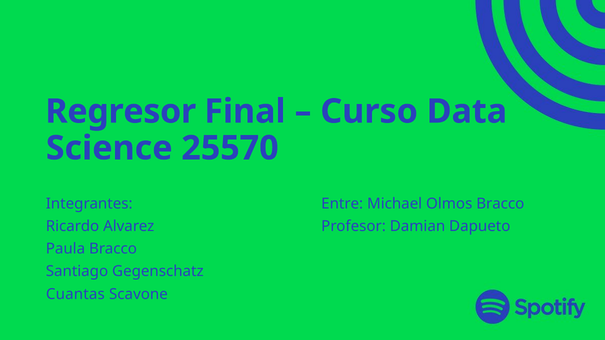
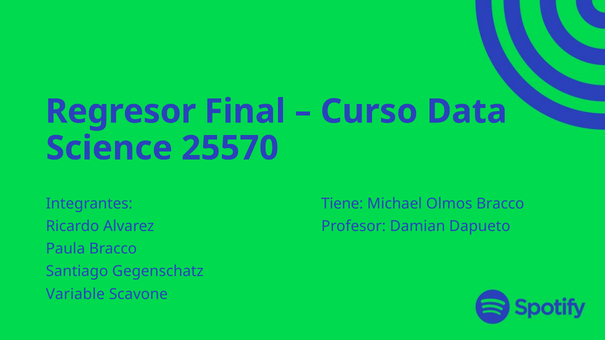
Entre: Entre -> Tiene
Cuantas: Cuantas -> Variable
